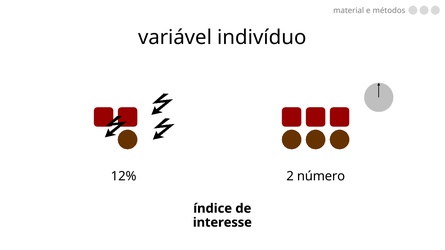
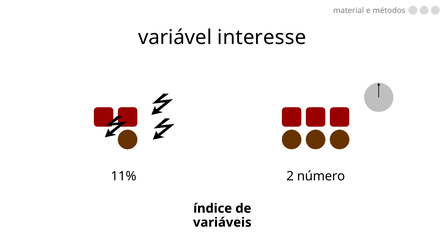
indivíduo: indivíduo -> interesse
12%: 12% -> 11%
interesse: interesse -> variáveis
